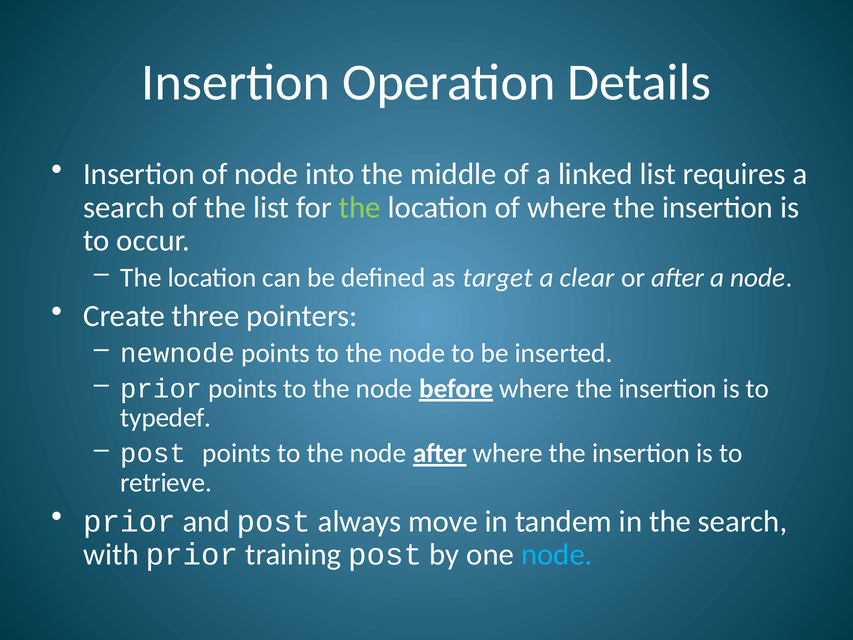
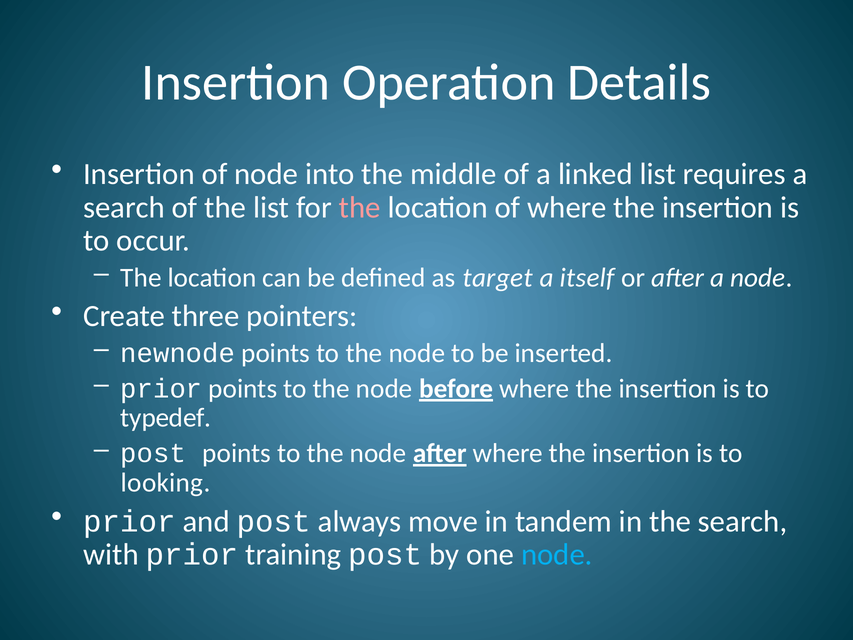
the at (360, 207) colour: light green -> pink
clear: clear -> itself
retrieve: retrieve -> looking
